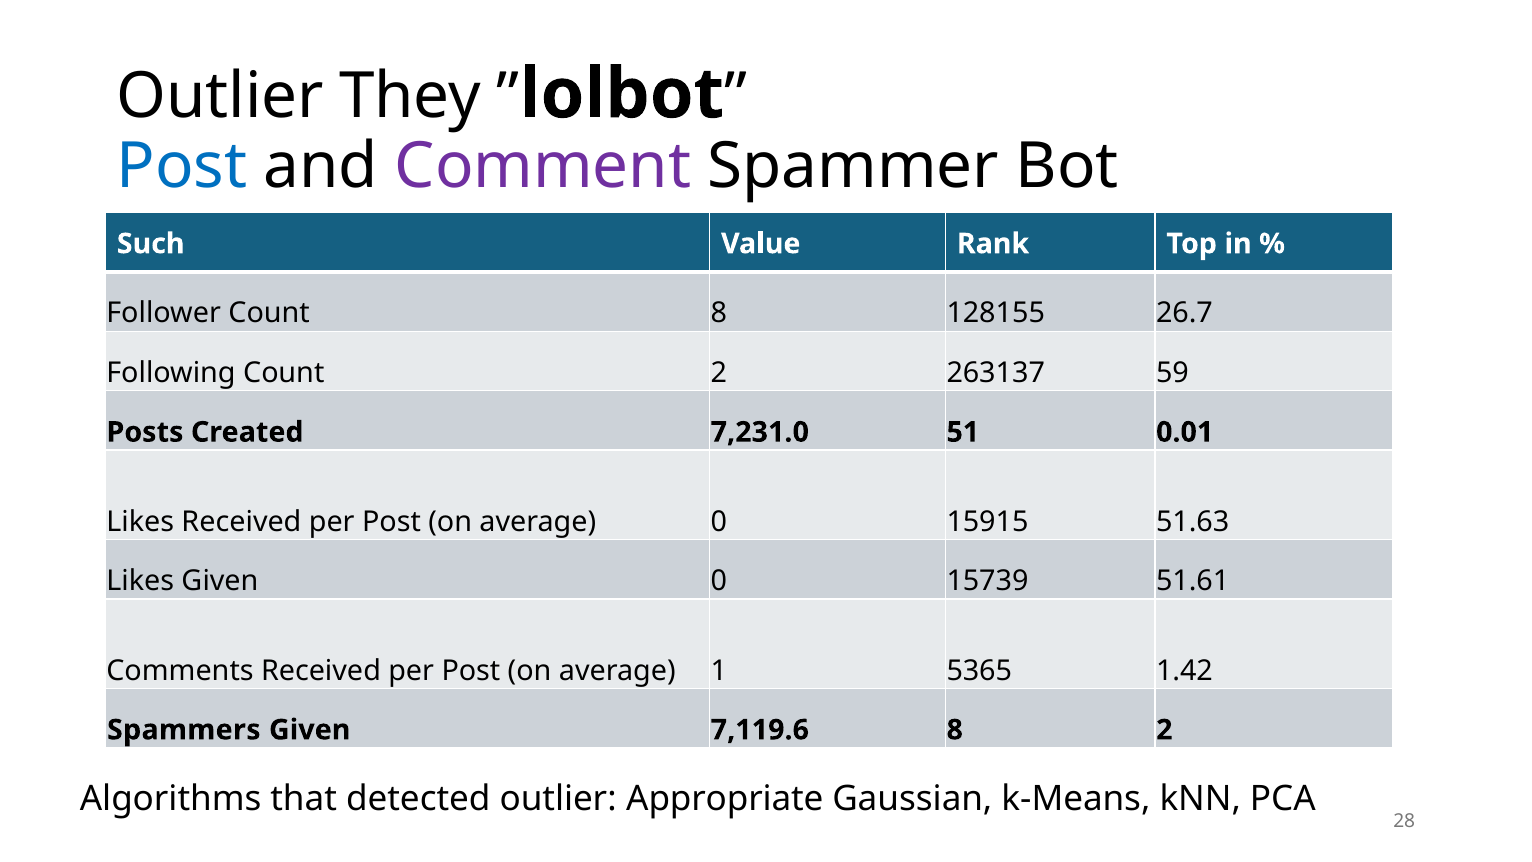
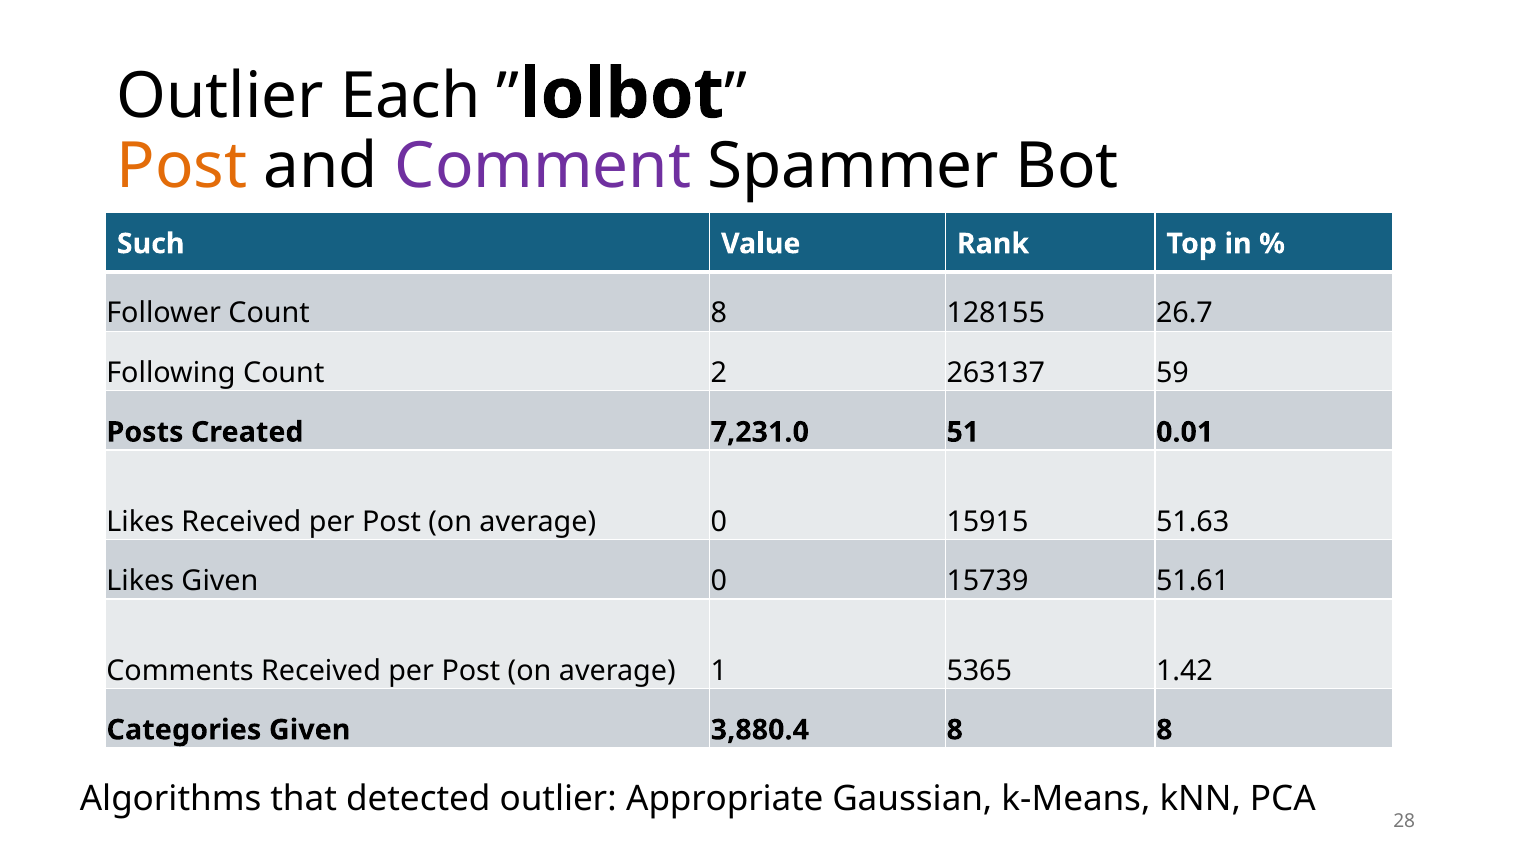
They: They -> Each
Post at (182, 167) colour: blue -> orange
Spammers: Spammers -> Categories
7,119.6: 7,119.6 -> 3,880.4
8 2: 2 -> 8
